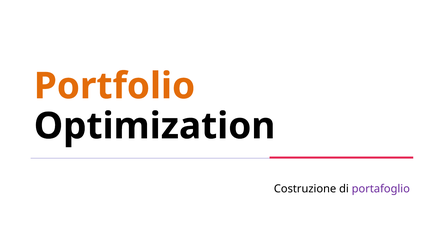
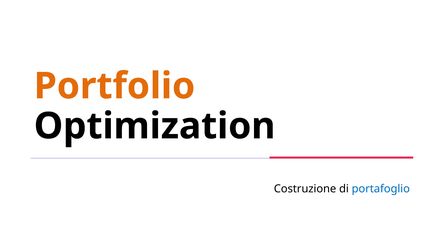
portafoglio colour: purple -> blue
